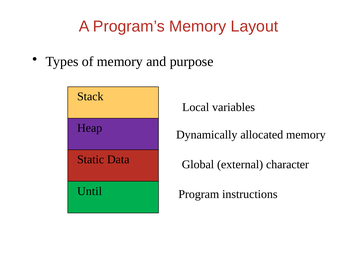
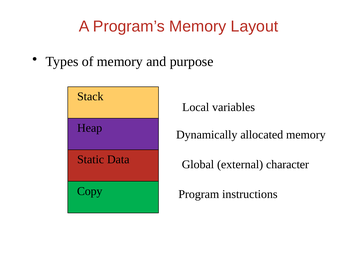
Until: Until -> Copy
